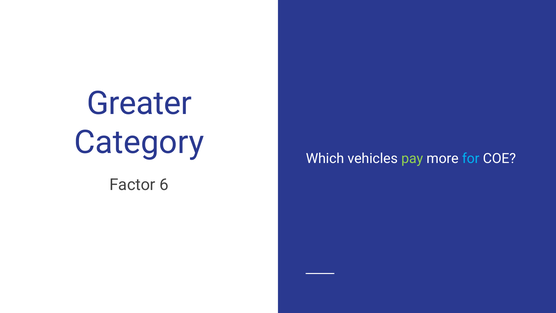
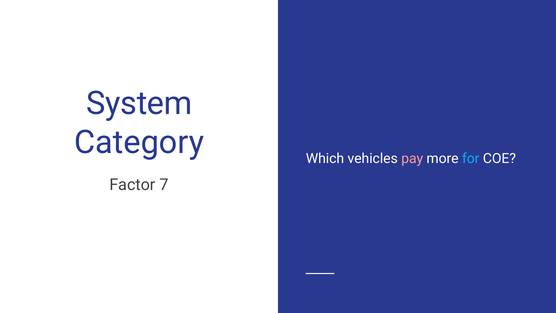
Greater: Greater -> System
pay colour: light green -> pink
6: 6 -> 7
